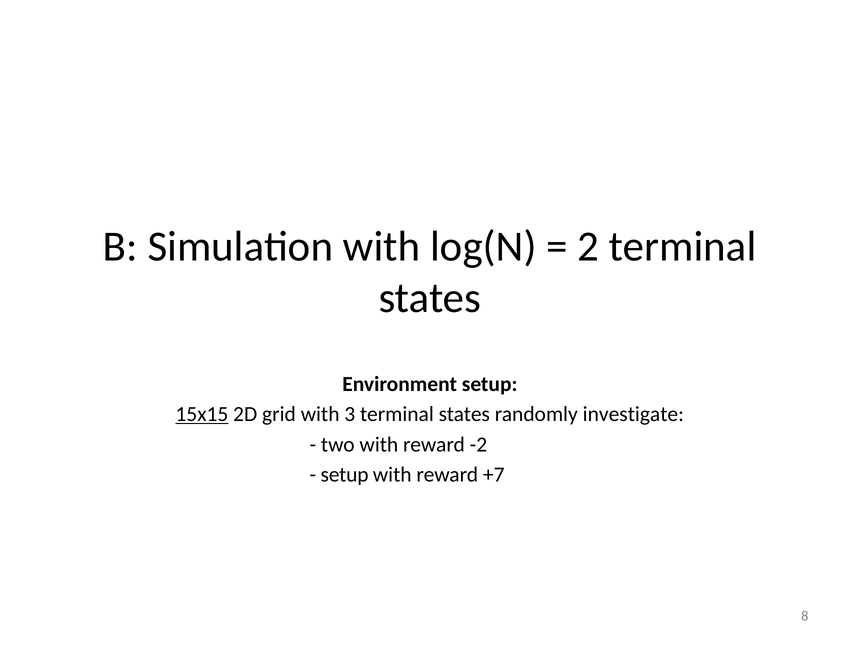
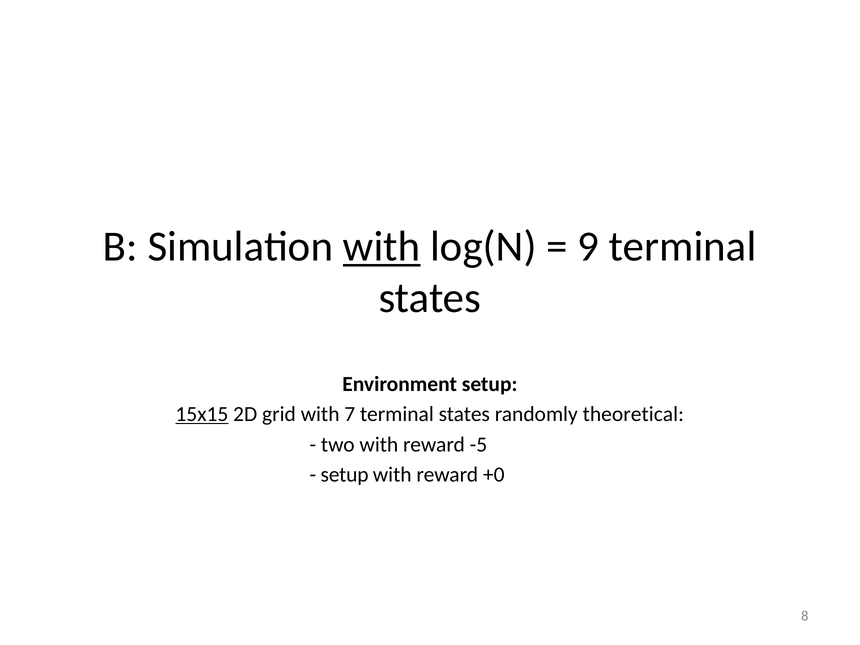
with at (382, 247) underline: none -> present
2: 2 -> 9
3: 3 -> 7
investigate: investigate -> theoretical
-2: -2 -> -5
+7: +7 -> +0
